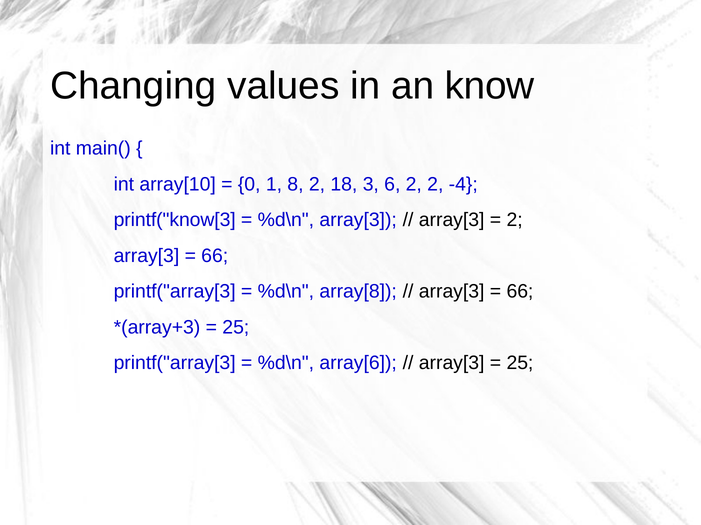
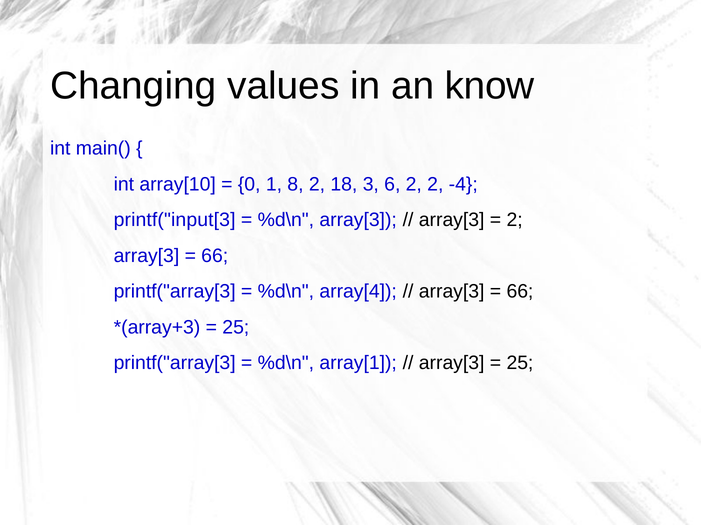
printf("know[3: printf("know[3 -> printf("input[3
array[8: array[8 -> array[4
array[6: array[6 -> array[1
